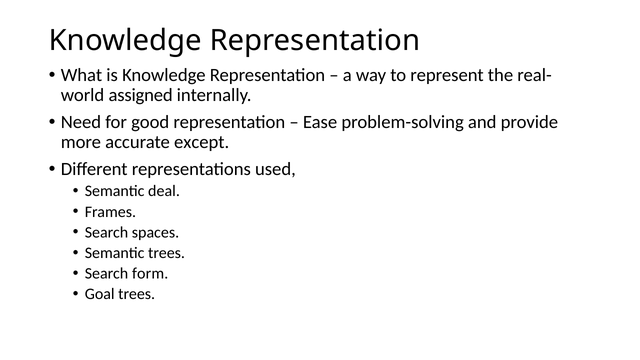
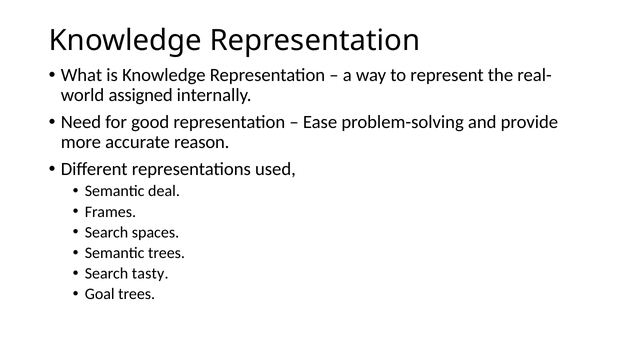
except: except -> reason
form: form -> tasty
